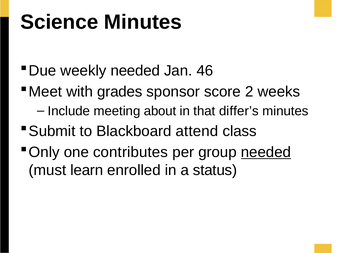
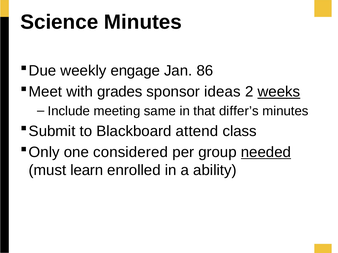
weekly needed: needed -> engage
46: 46 -> 86
score: score -> ideas
weeks underline: none -> present
about: about -> same
contributes: contributes -> considered
status: status -> ability
